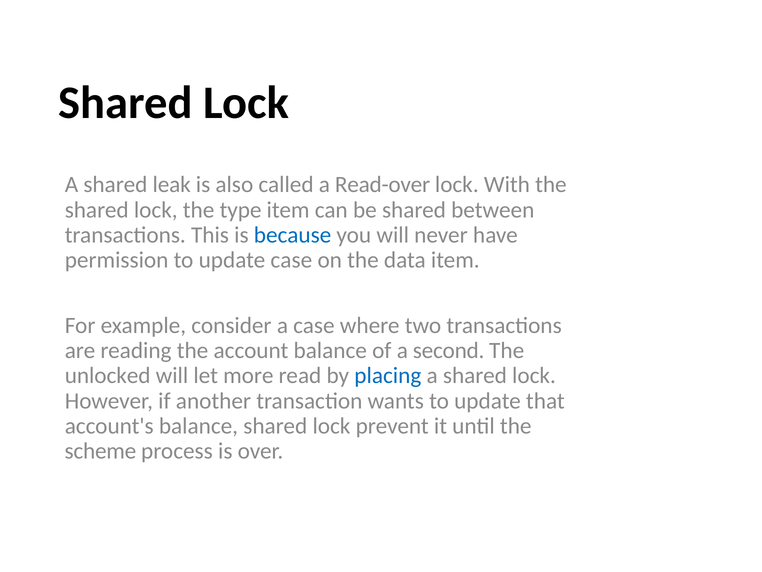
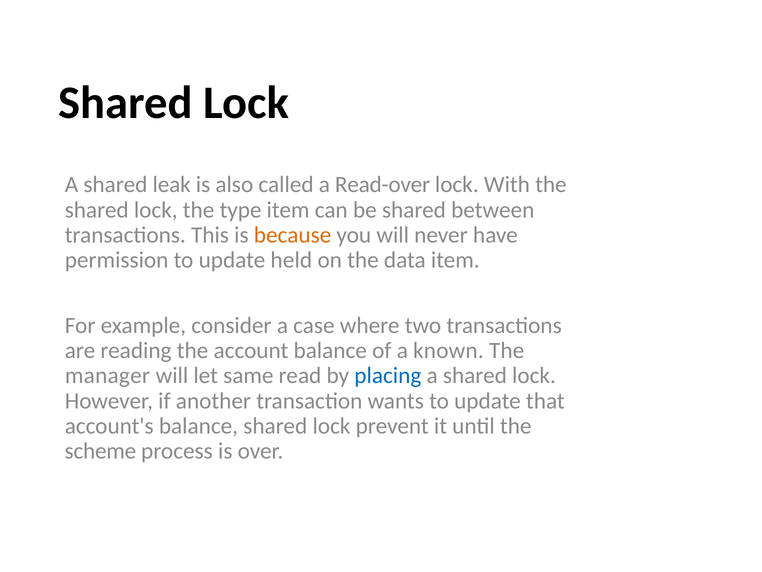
because colour: blue -> orange
update case: case -> held
second: second -> known
unlocked: unlocked -> manager
more: more -> same
